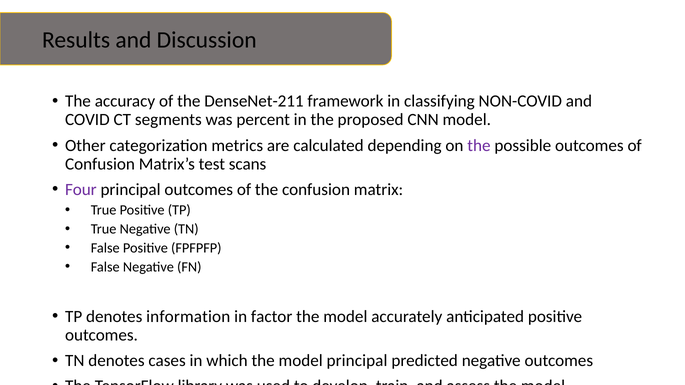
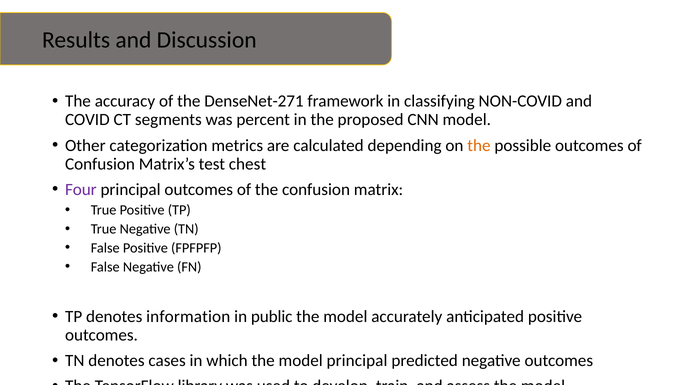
DenseNet-211: DenseNet-211 -> DenseNet-271
the at (479, 145) colour: purple -> orange
scans: scans -> chest
factor: factor -> public
